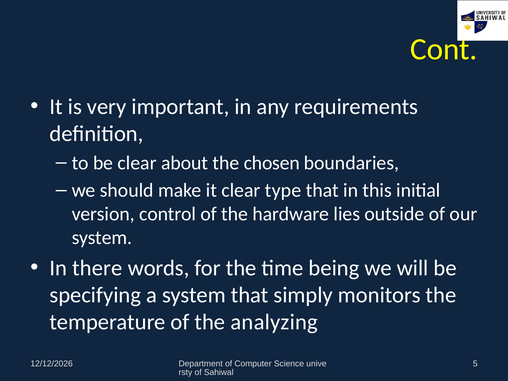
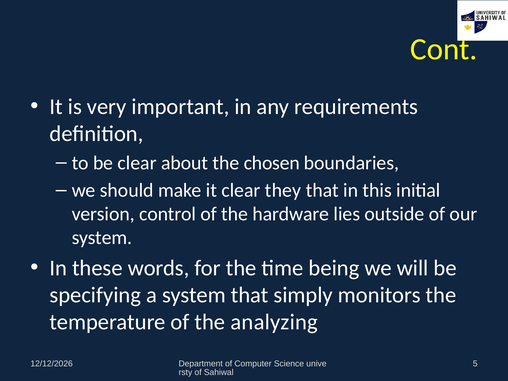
type: type -> they
there: there -> these
